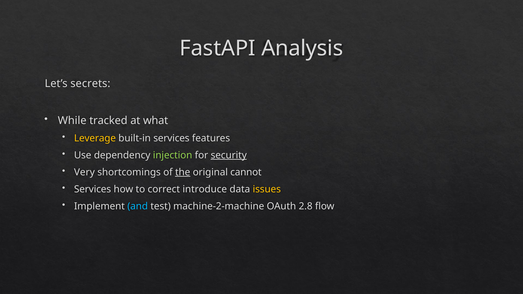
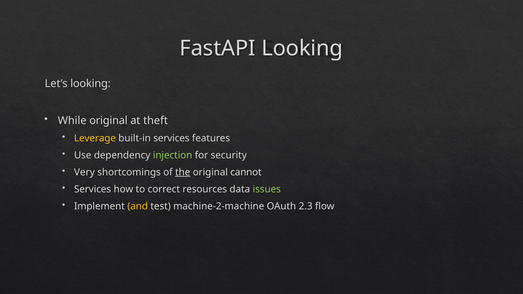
FastAPI Analysis: Analysis -> Looking
Let’s secrets: secrets -> looking
While tracked: tracked -> original
what: what -> theft
security underline: present -> none
introduce: introduce -> resources
issues colour: yellow -> light green
and colour: light blue -> yellow
2.8: 2.8 -> 2.3
